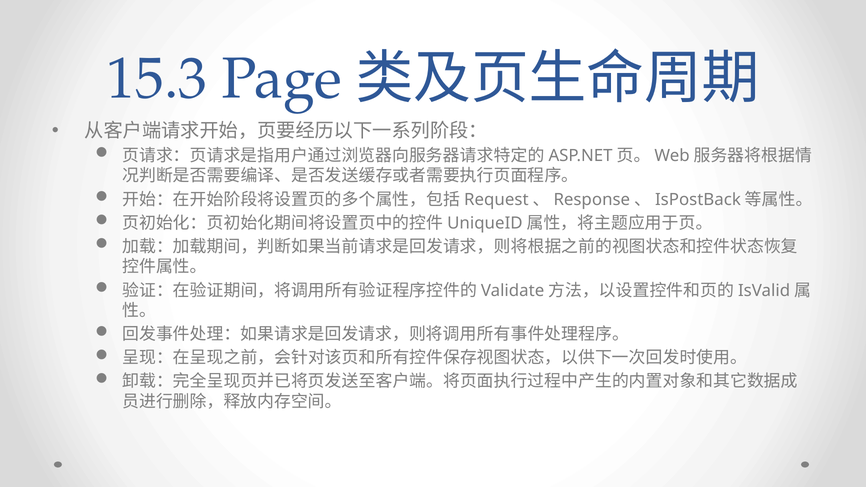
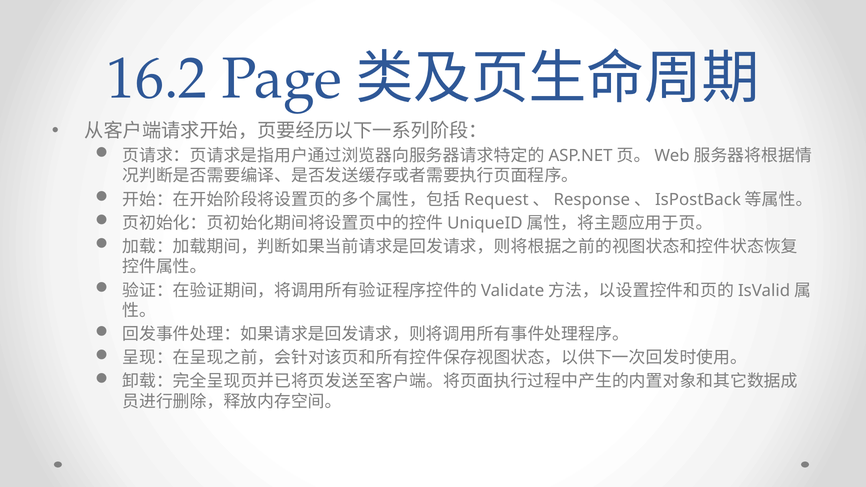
15.3: 15.3 -> 16.2
